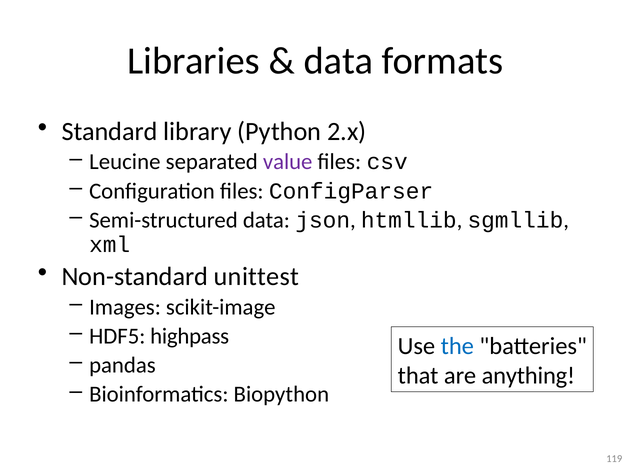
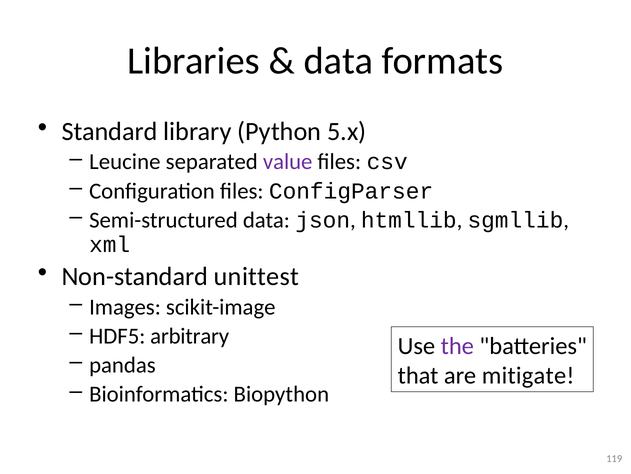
2.x: 2.x -> 5.x
highpass: highpass -> arbitrary
the colour: blue -> purple
anything: anything -> mitigate
